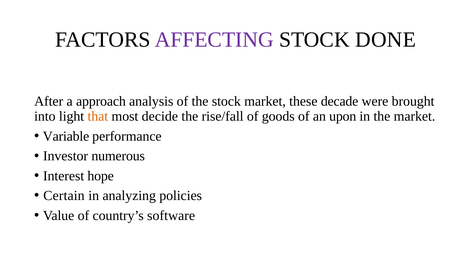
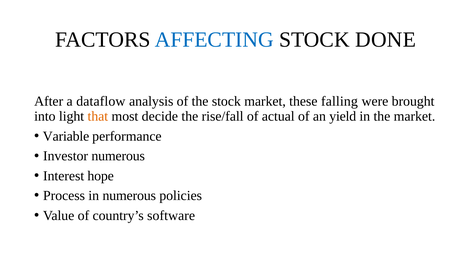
AFFECTING colour: purple -> blue
approach: approach -> dataflow
decade: decade -> falling
goods: goods -> actual
upon: upon -> yield
Certain: Certain -> Process
in analyzing: analyzing -> numerous
